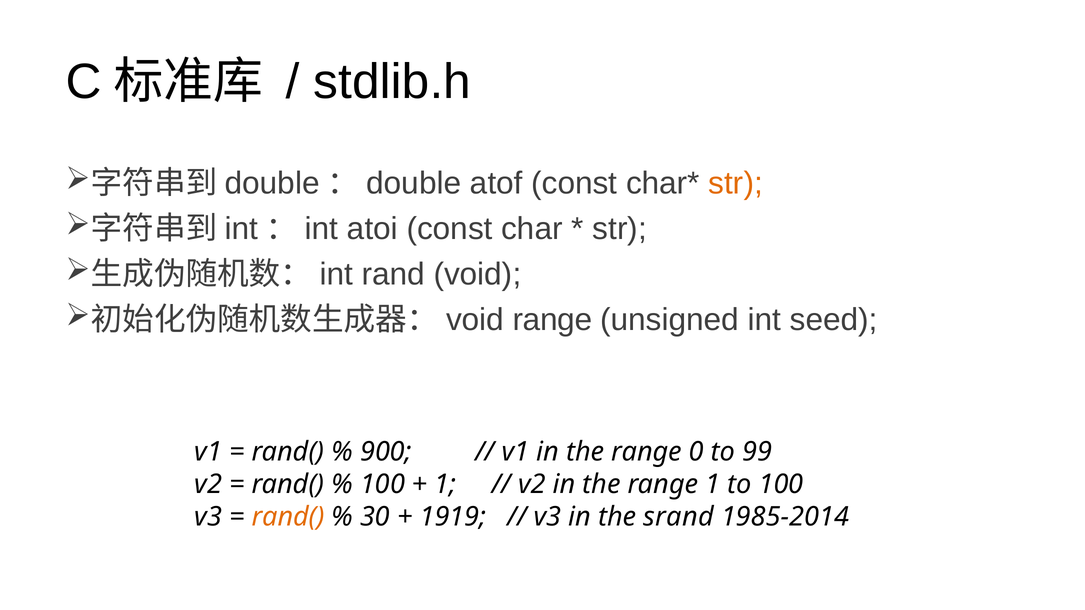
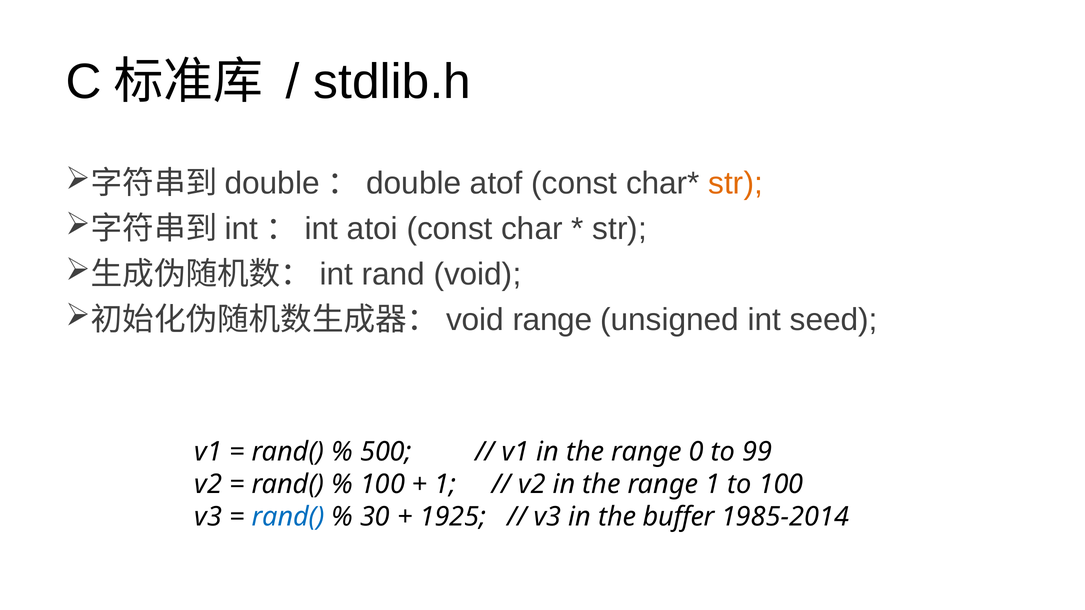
900: 900 -> 500
rand( at (288, 517) colour: orange -> blue
1919: 1919 -> 1925
srand: srand -> buffer
